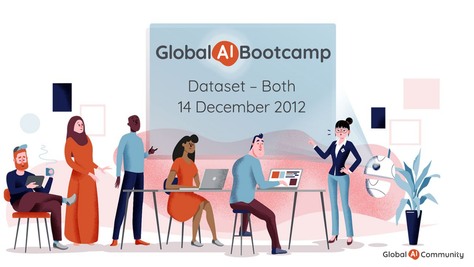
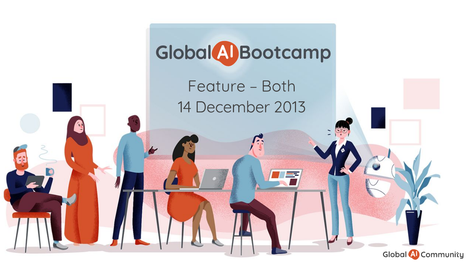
Dataset: Dataset -> Feature
2012: 2012 -> 2013
